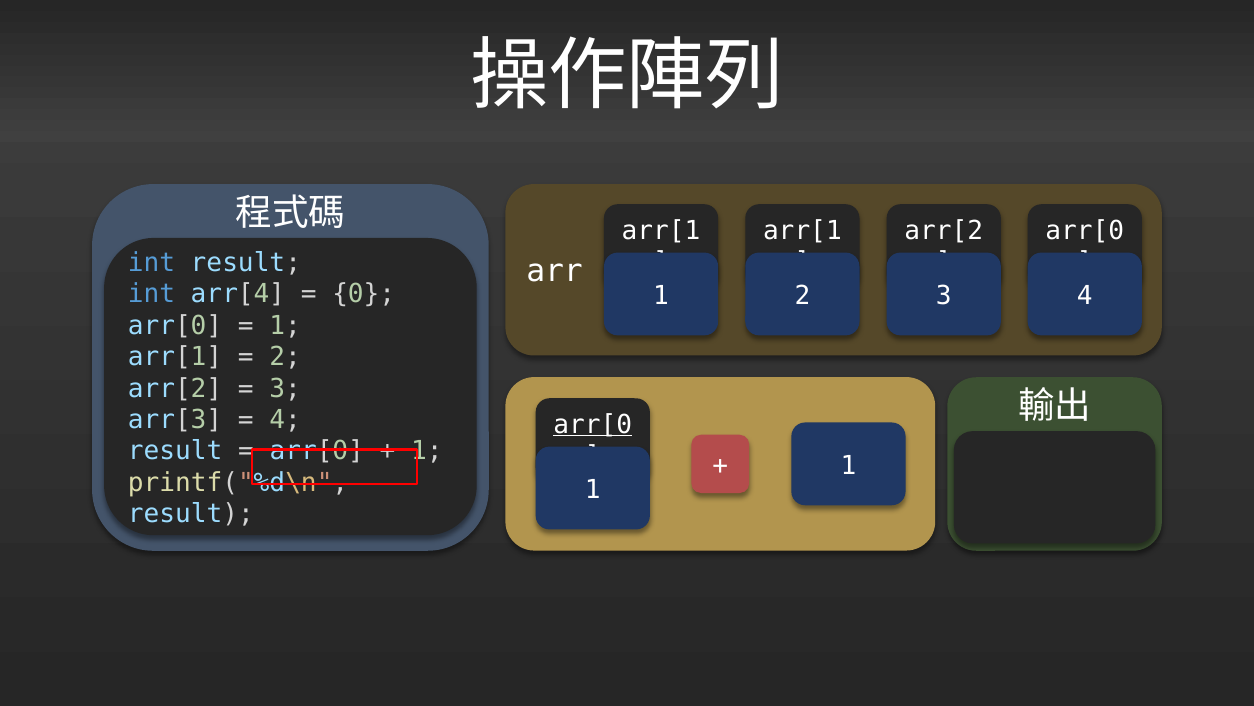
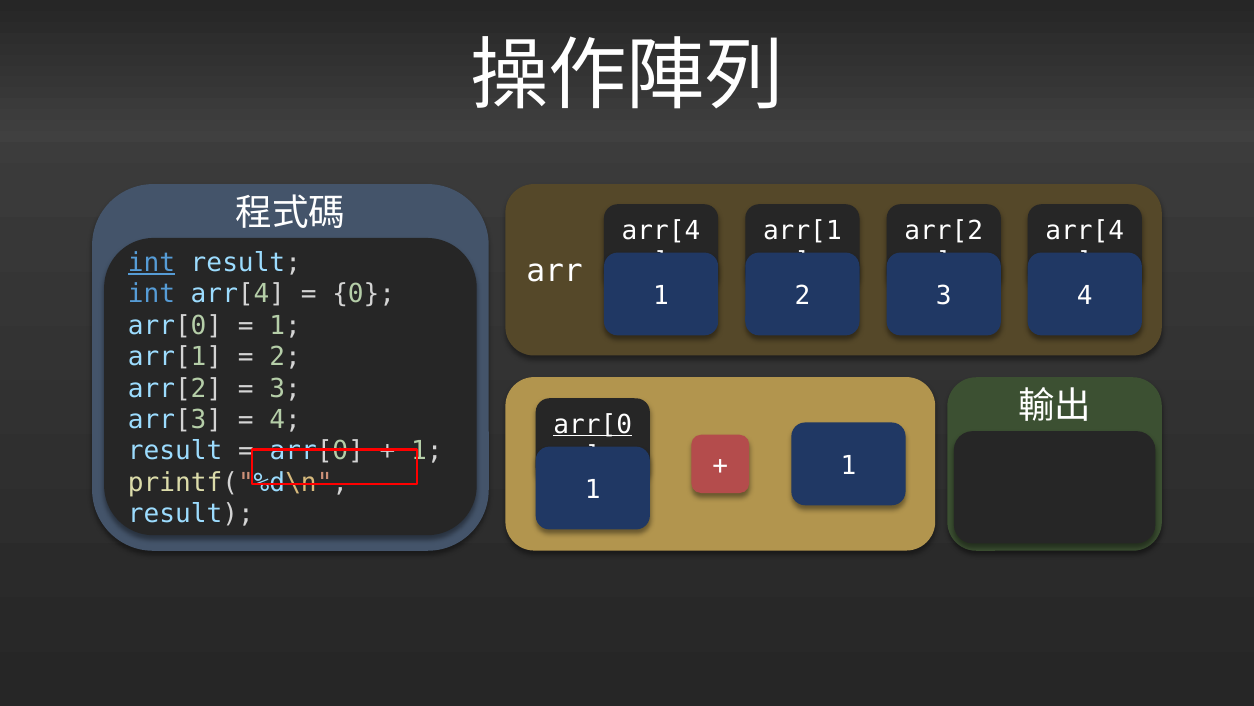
arr[1 at (661, 230): arr[1 -> arr[4
arr[0 at (1085, 230): arr[0 -> arr[4
int at (152, 263) underline: none -> present
